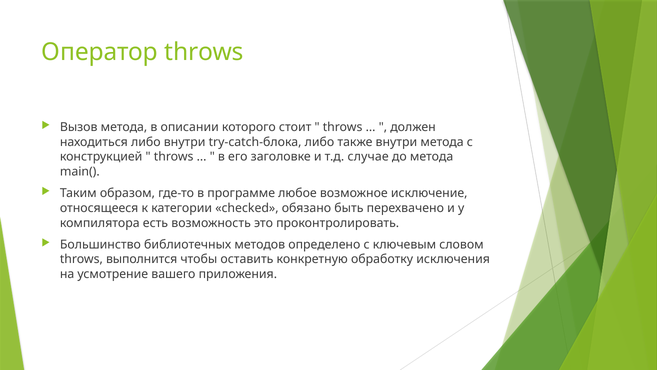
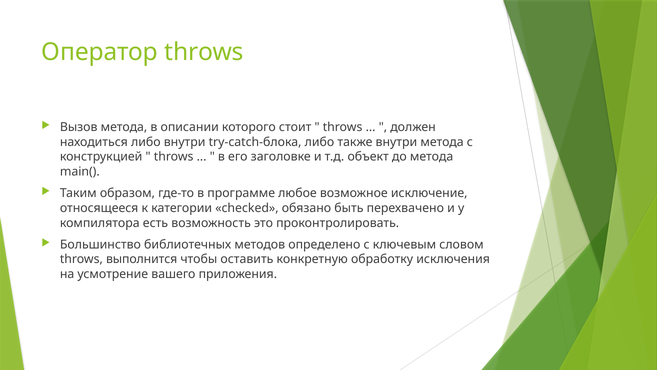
случае: случае -> объект
